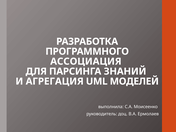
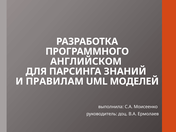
АССОЦИАЦИЯ: АССОЦИАЦИЯ -> АНГЛИЙСКОМ
АГРЕГАЦИЯ: АГРЕГАЦИЯ -> ПРАВИЛАМ
